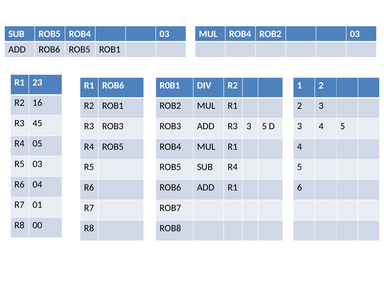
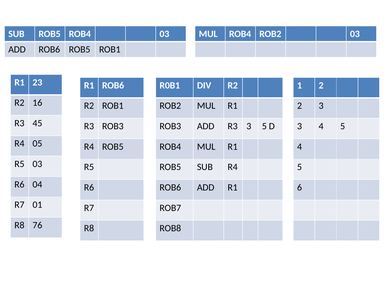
00: 00 -> 76
